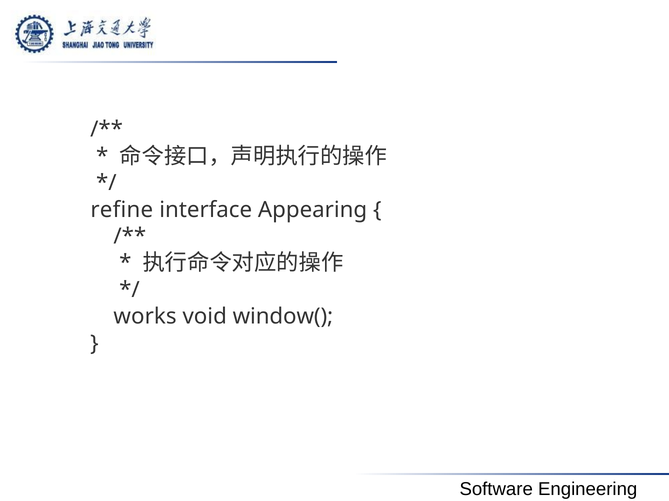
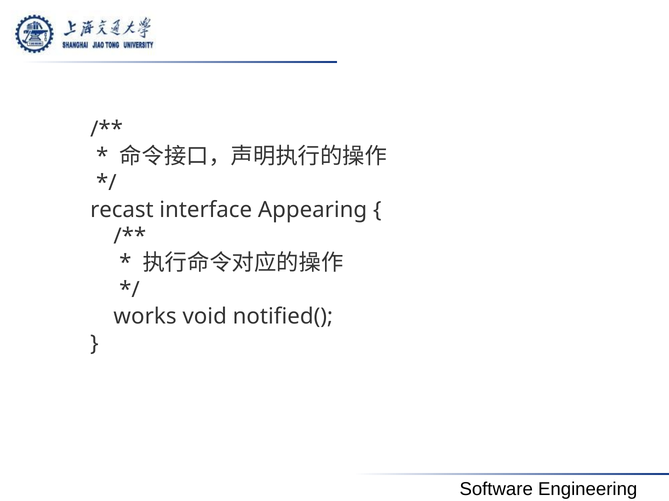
refine: refine -> recast
window(: window( -> notified(
